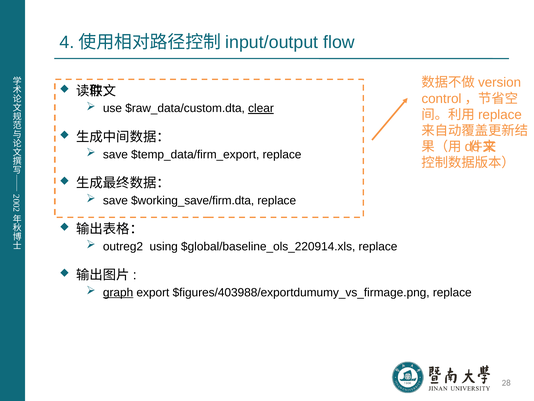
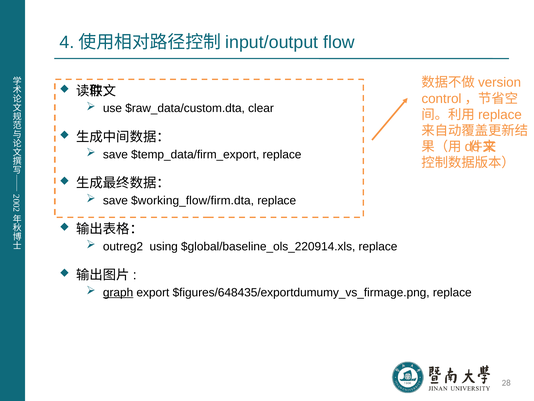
clear underline: present -> none
$working_save/firm.dta: $working_save/firm.dta -> $working_flow/firm.dta
$figures/403988/exportdumumy_vs_firmage.png: $figures/403988/exportdumumy_vs_firmage.png -> $figures/648435/exportdumumy_vs_firmage.png
